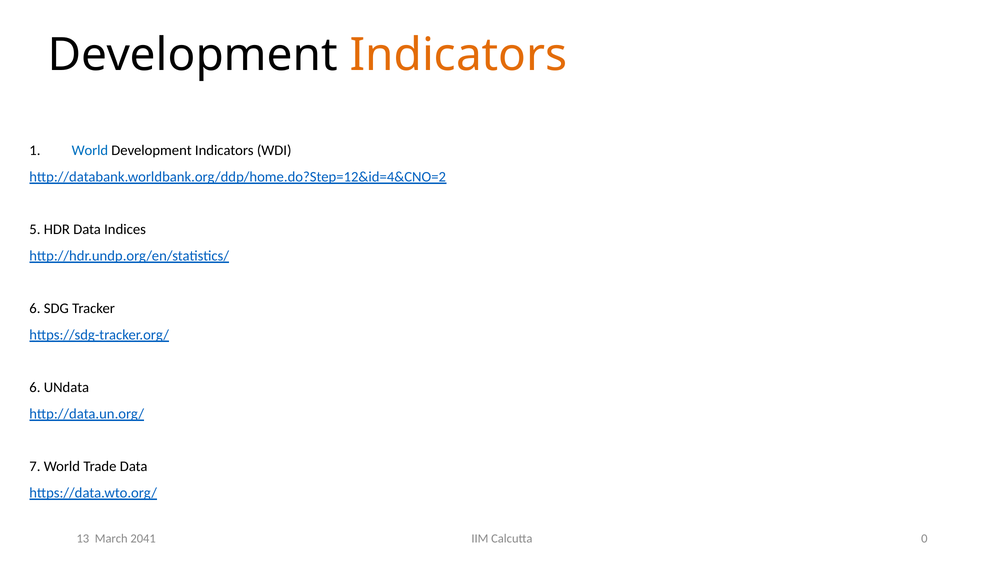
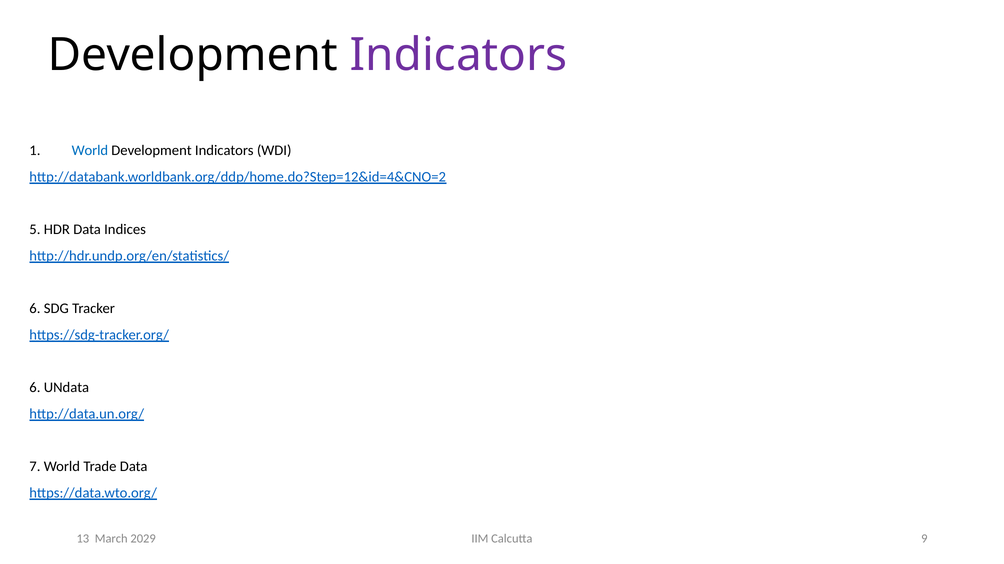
Indicators at (459, 55) colour: orange -> purple
0: 0 -> 9
2041: 2041 -> 2029
